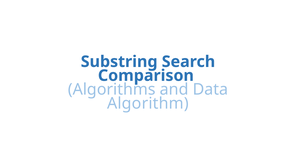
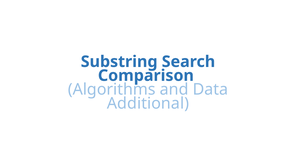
Algorithm: Algorithm -> Additional
